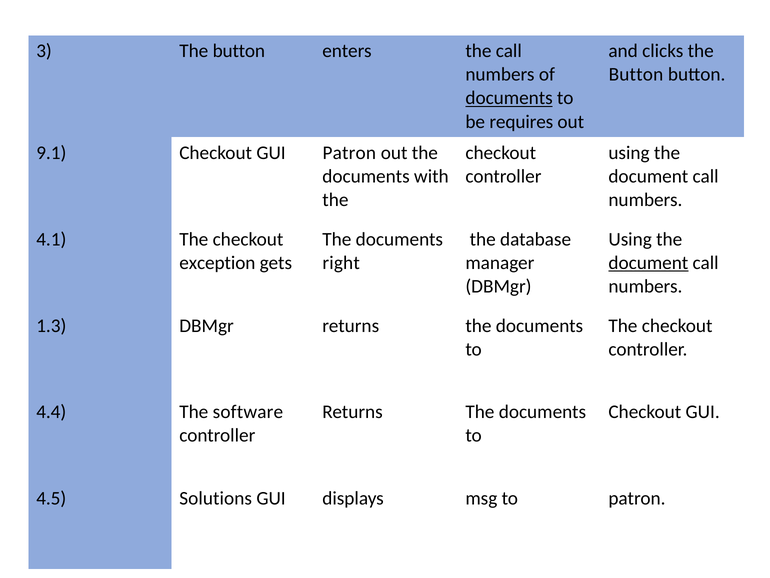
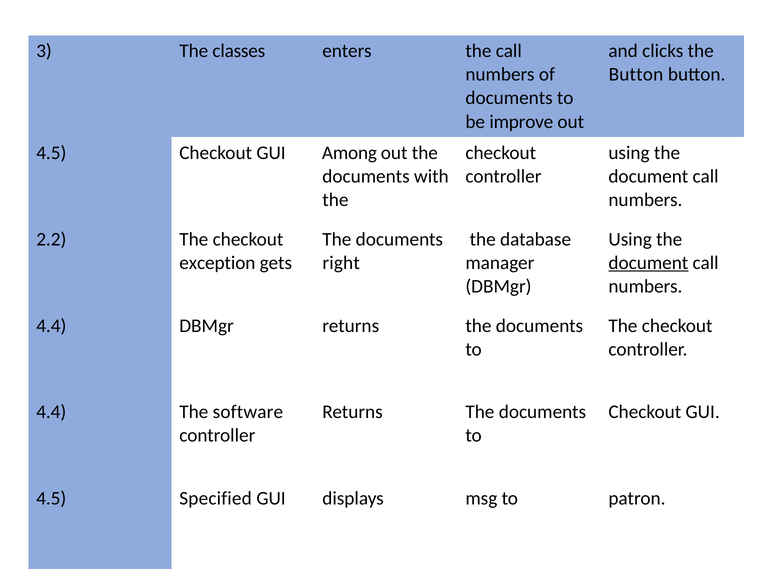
3 The button: button -> classes
documents at (509, 98) underline: present -> none
requires: requires -> improve
9.1 at (51, 153): 9.1 -> 4.5
GUI Patron: Patron -> Among
4.1: 4.1 -> 2.2
1.3 at (51, 325): 1.3 -> 4.4
Solutions: Solutions -> Specified
